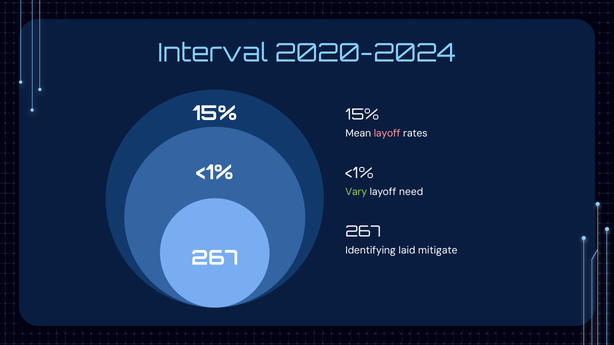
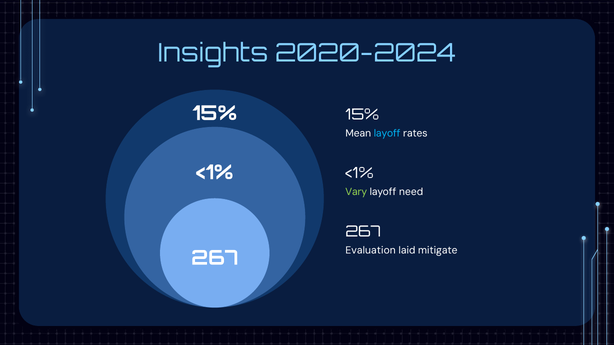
Interval: Interval -> Insights
layoff at (387, 133) colour: pink -> light blue
Identifying: Identifying -> Evaluation
